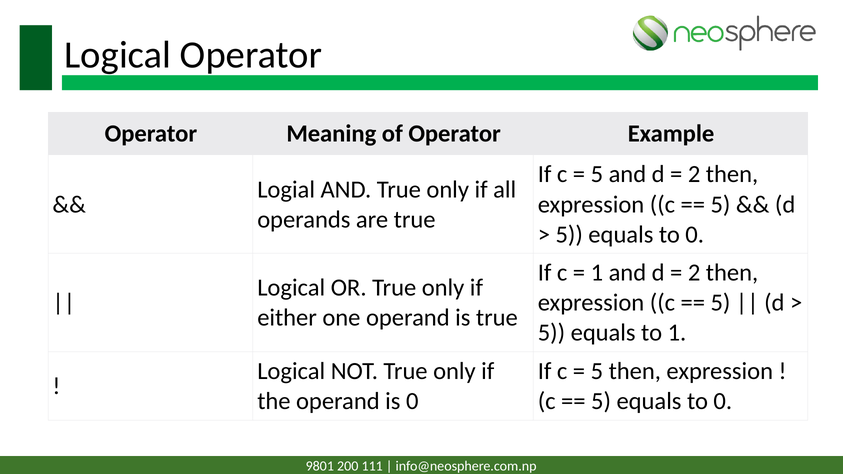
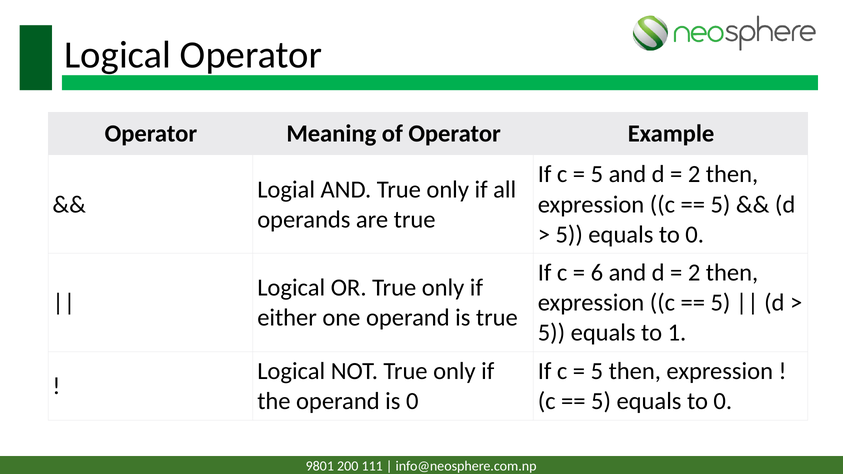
1 at (597, 273): 1 -> 6
